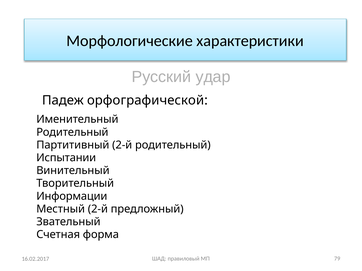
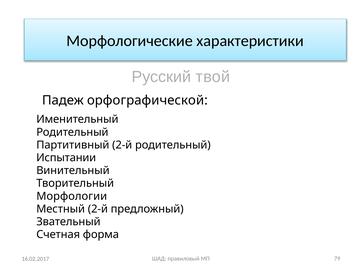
удар: удар -> твой
Информации: Информации -> Морфологии
